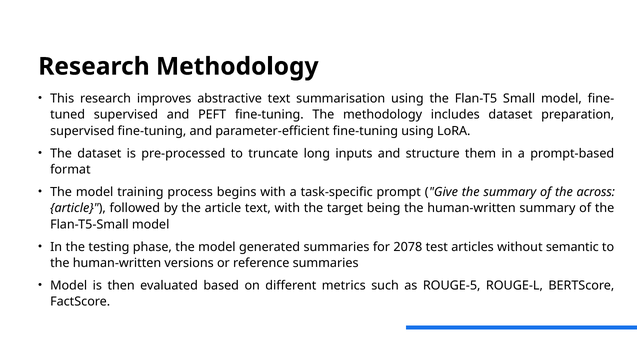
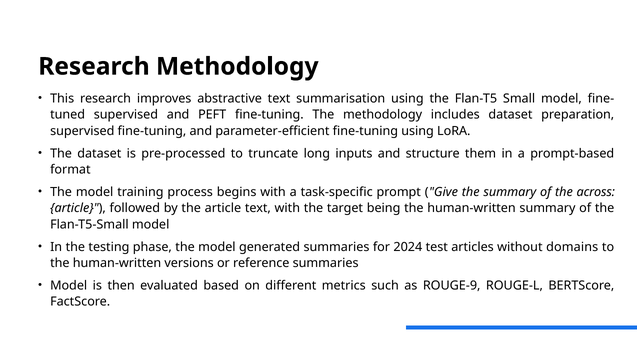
2078: 2078 -> 2024
semantic: semantic -> domains
ROUGE-5: ROUGE-5 -> ROUGE-9
